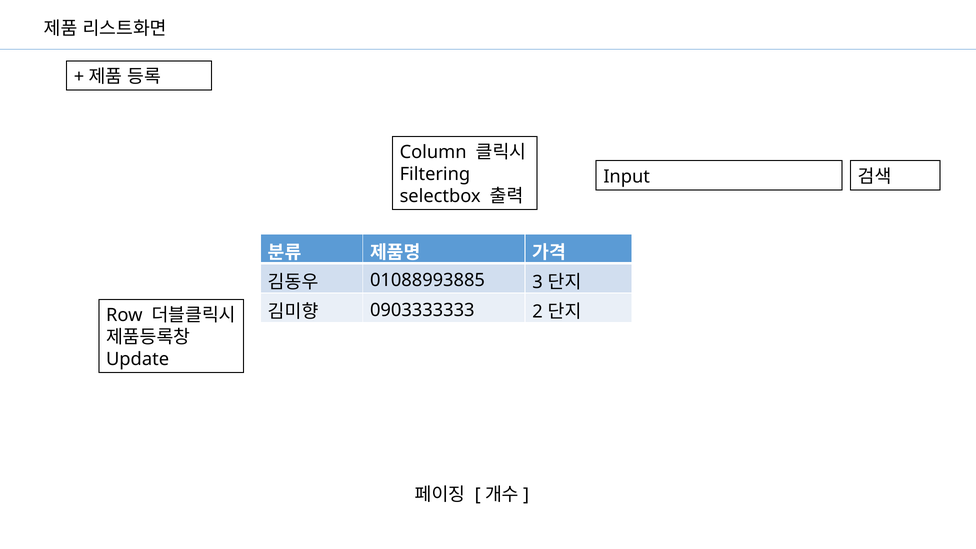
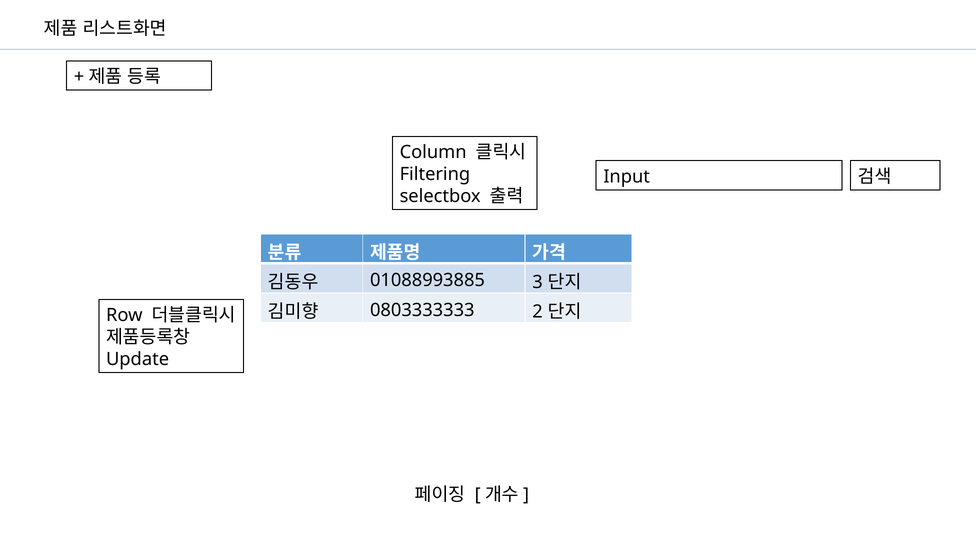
0903333333: 0903333333 -> 0803333333
